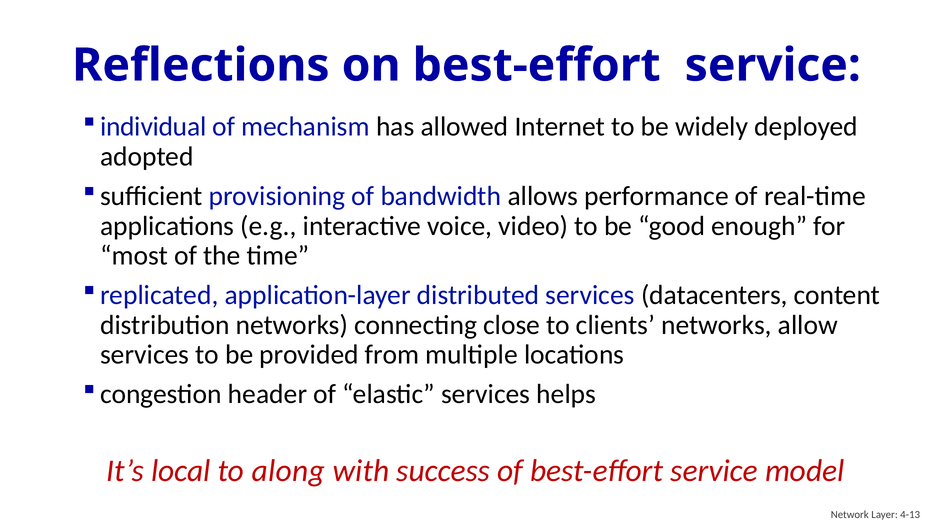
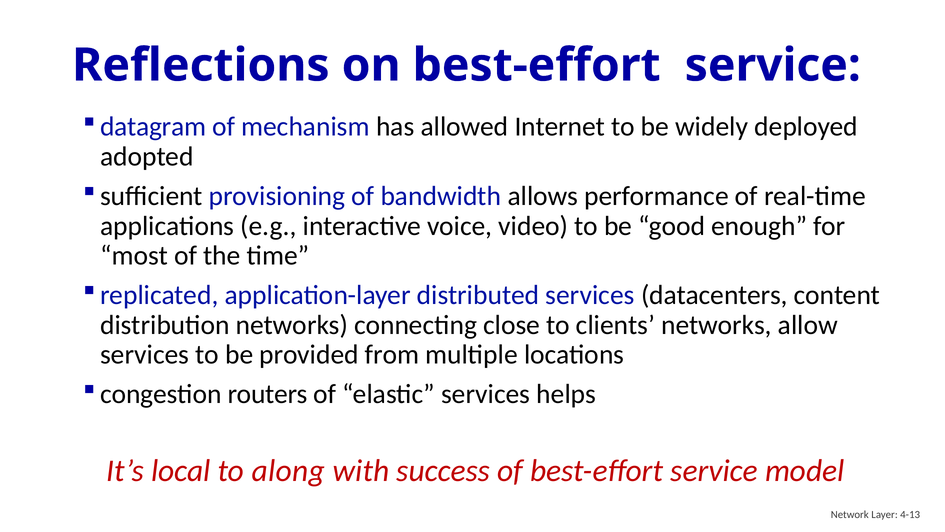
individual: individual -> datagram
header: header -> routers
